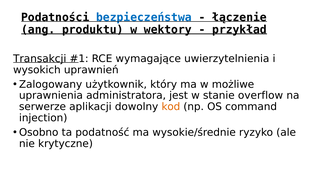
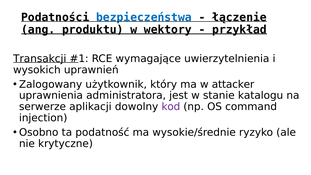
możliwe: możliwe -> attacker
overflow: overflow -> katalogu
kod colour: orange -> purple
